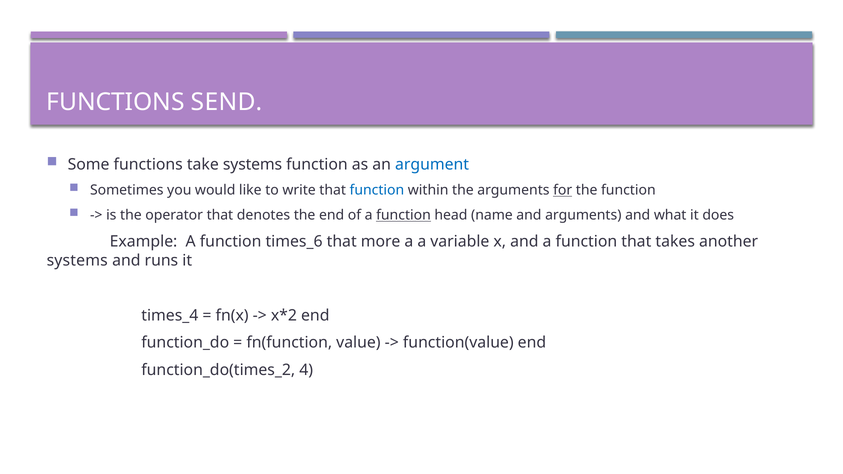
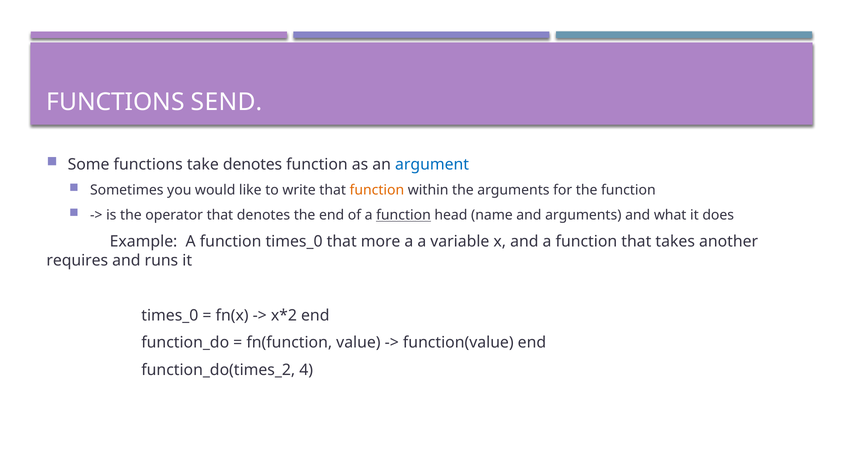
take systems: systems -> denotes
function at (377, 190) colour: blue -> orange
for underline: present -> none
function times_6: times_6 -> times_0
systems at (77, 261): systems -> requires
times_4 at (170, 316): times_4 -> times_0
